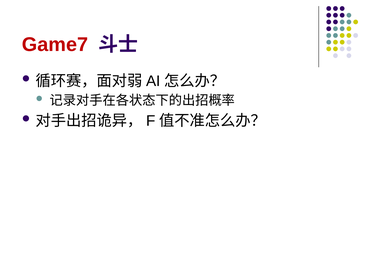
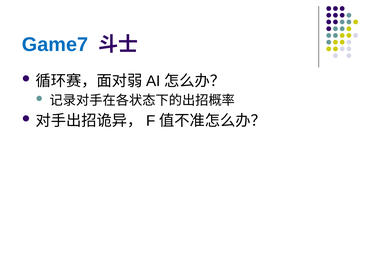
Game7 colour: red -> blue
